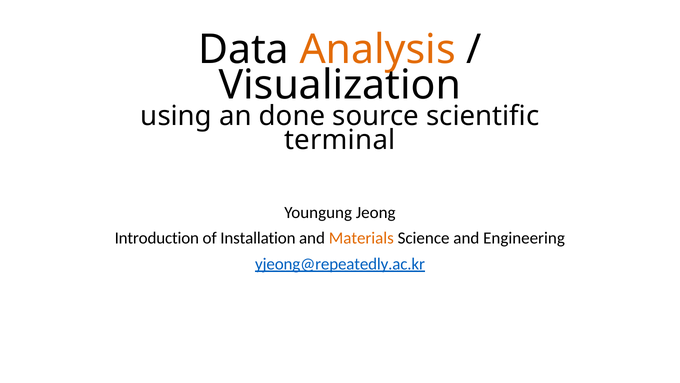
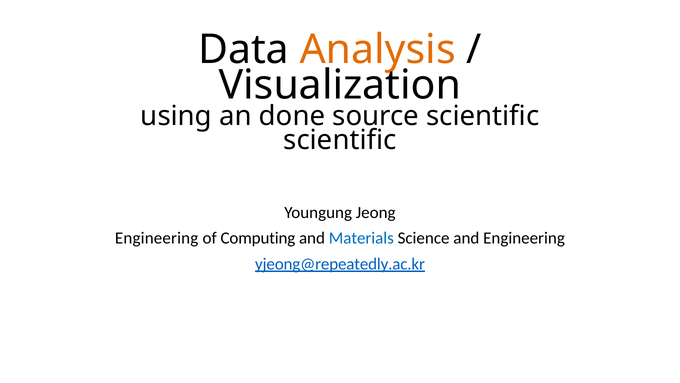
terminal at (340, 140): terminal -> scientific
Introduction at (157, 238): Introduction -> Engineering
Installation: Installation -> Computing
Materials colour: orange -> blue
